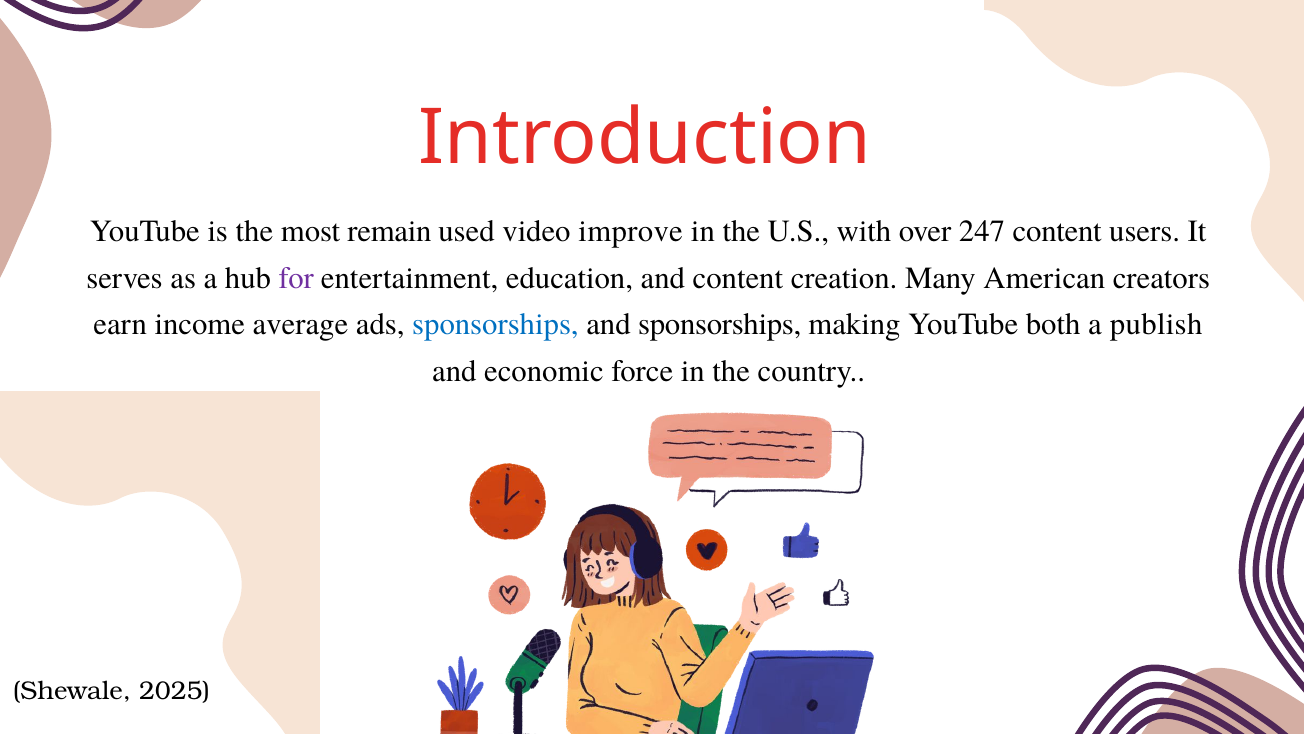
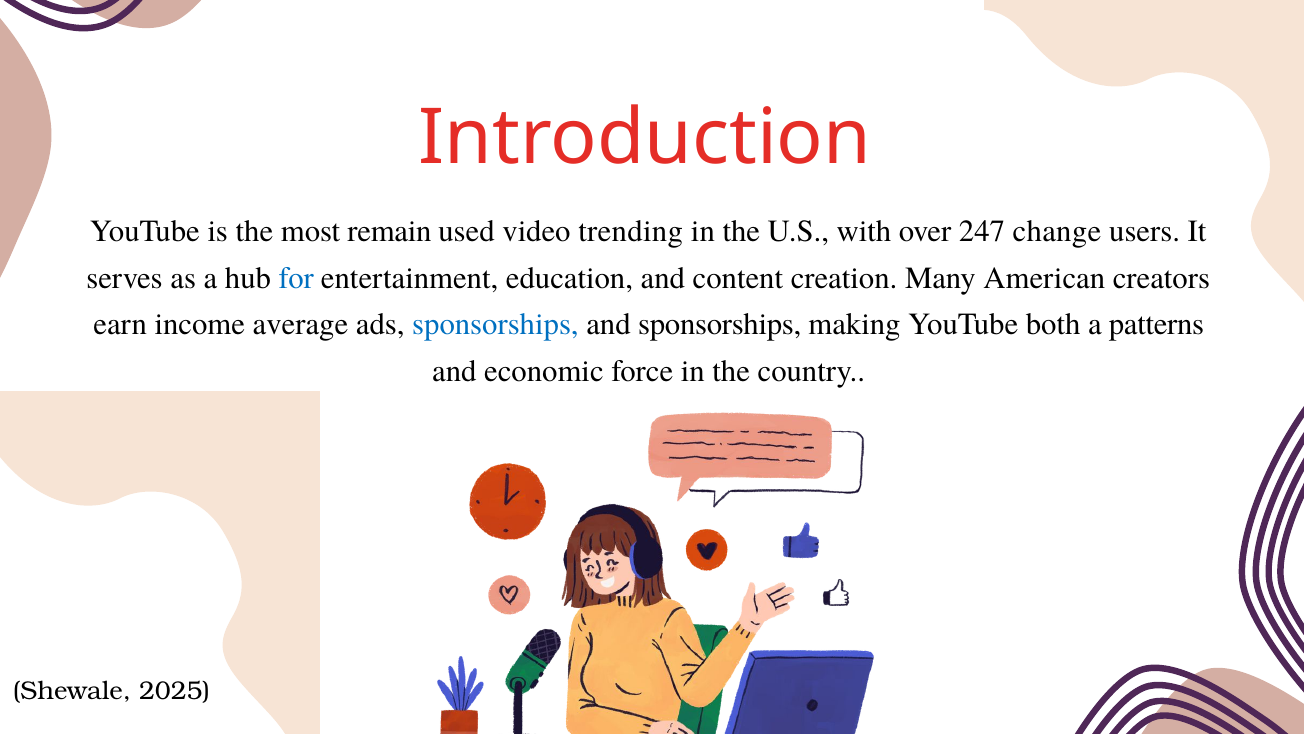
improve: improve -> trending
247 content: content -> change
for colour: purple -> blue
publish: publish -> patterns
